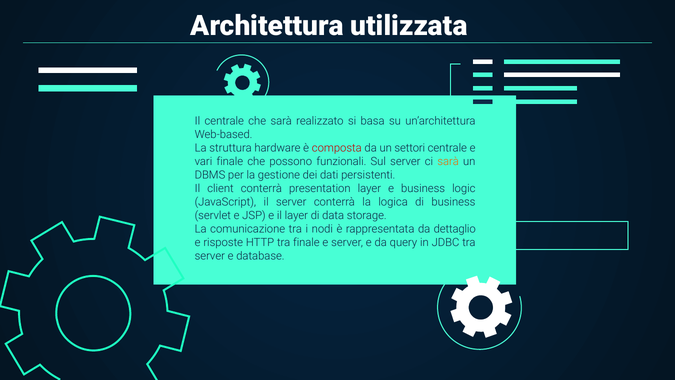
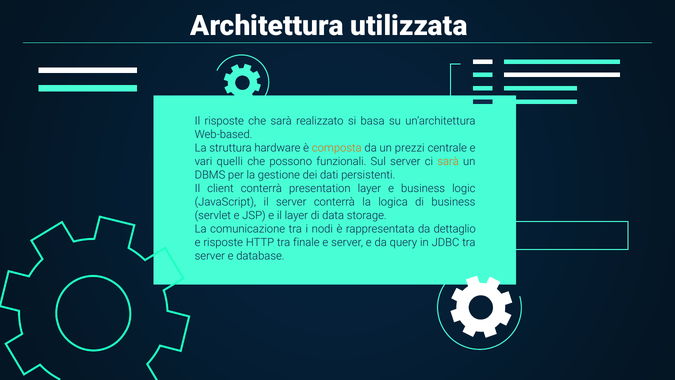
Il centrale: centrale -> risposte
composta colour: red -> orange
settori: settori -> prezzi
vari finale: finale -> quelli
